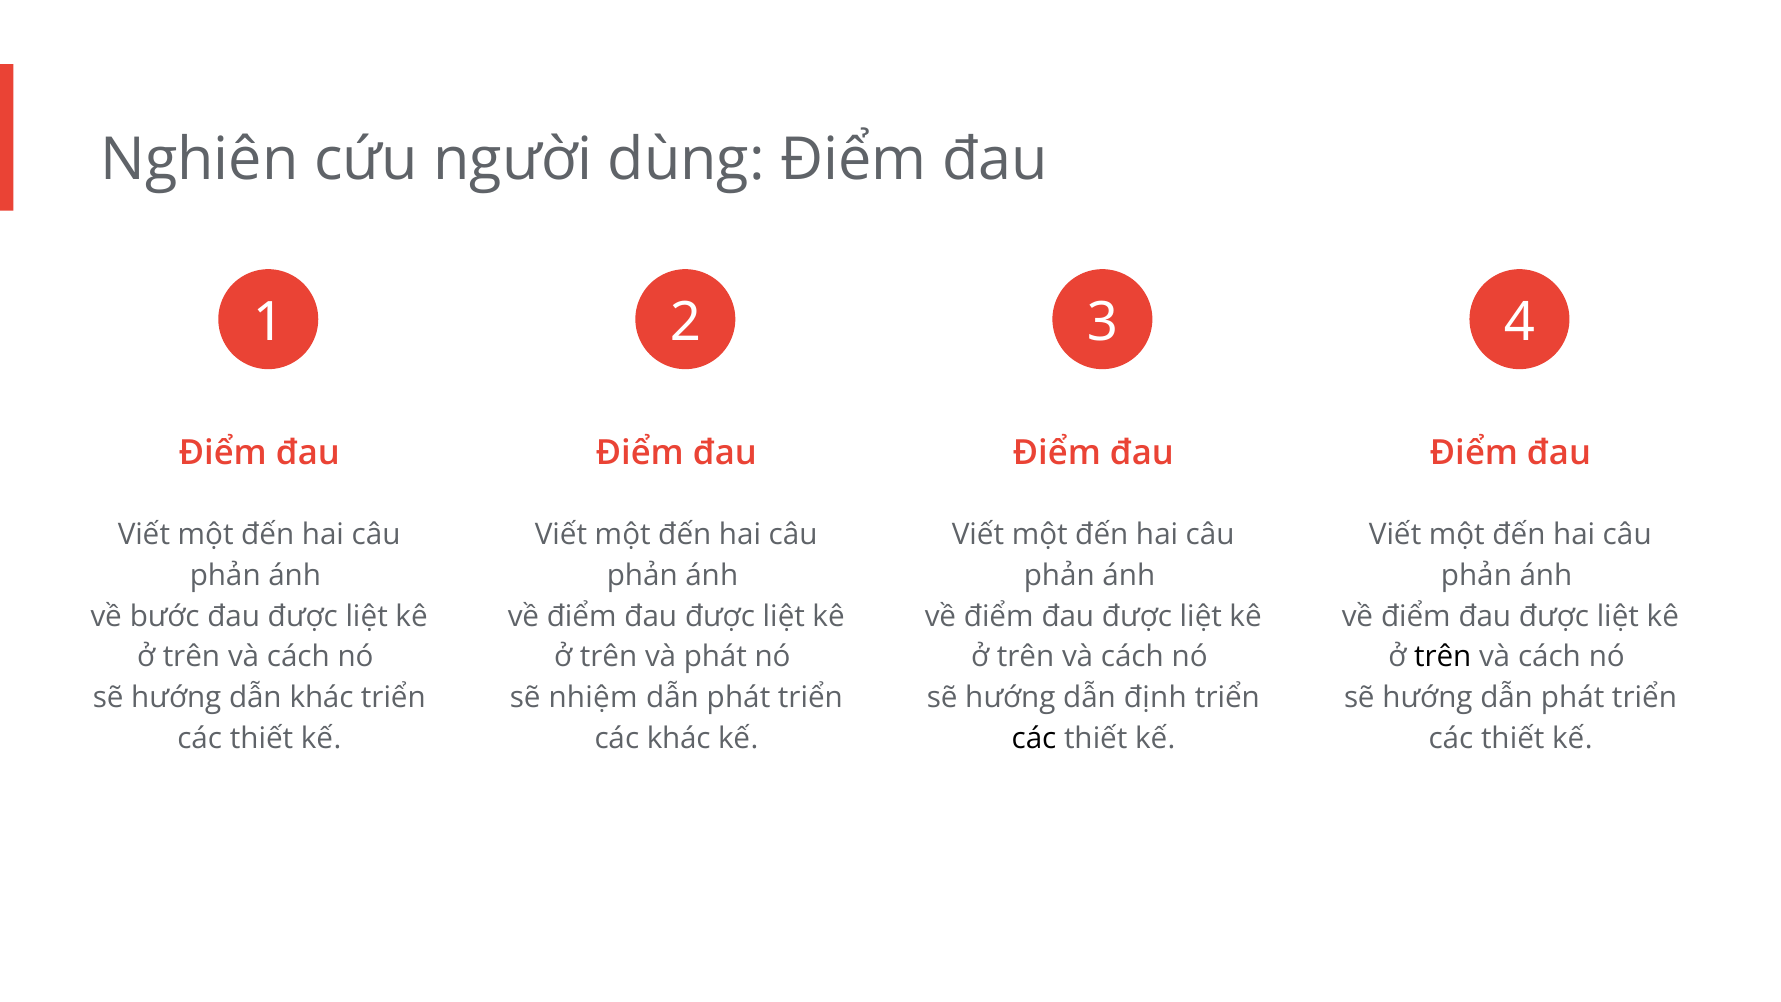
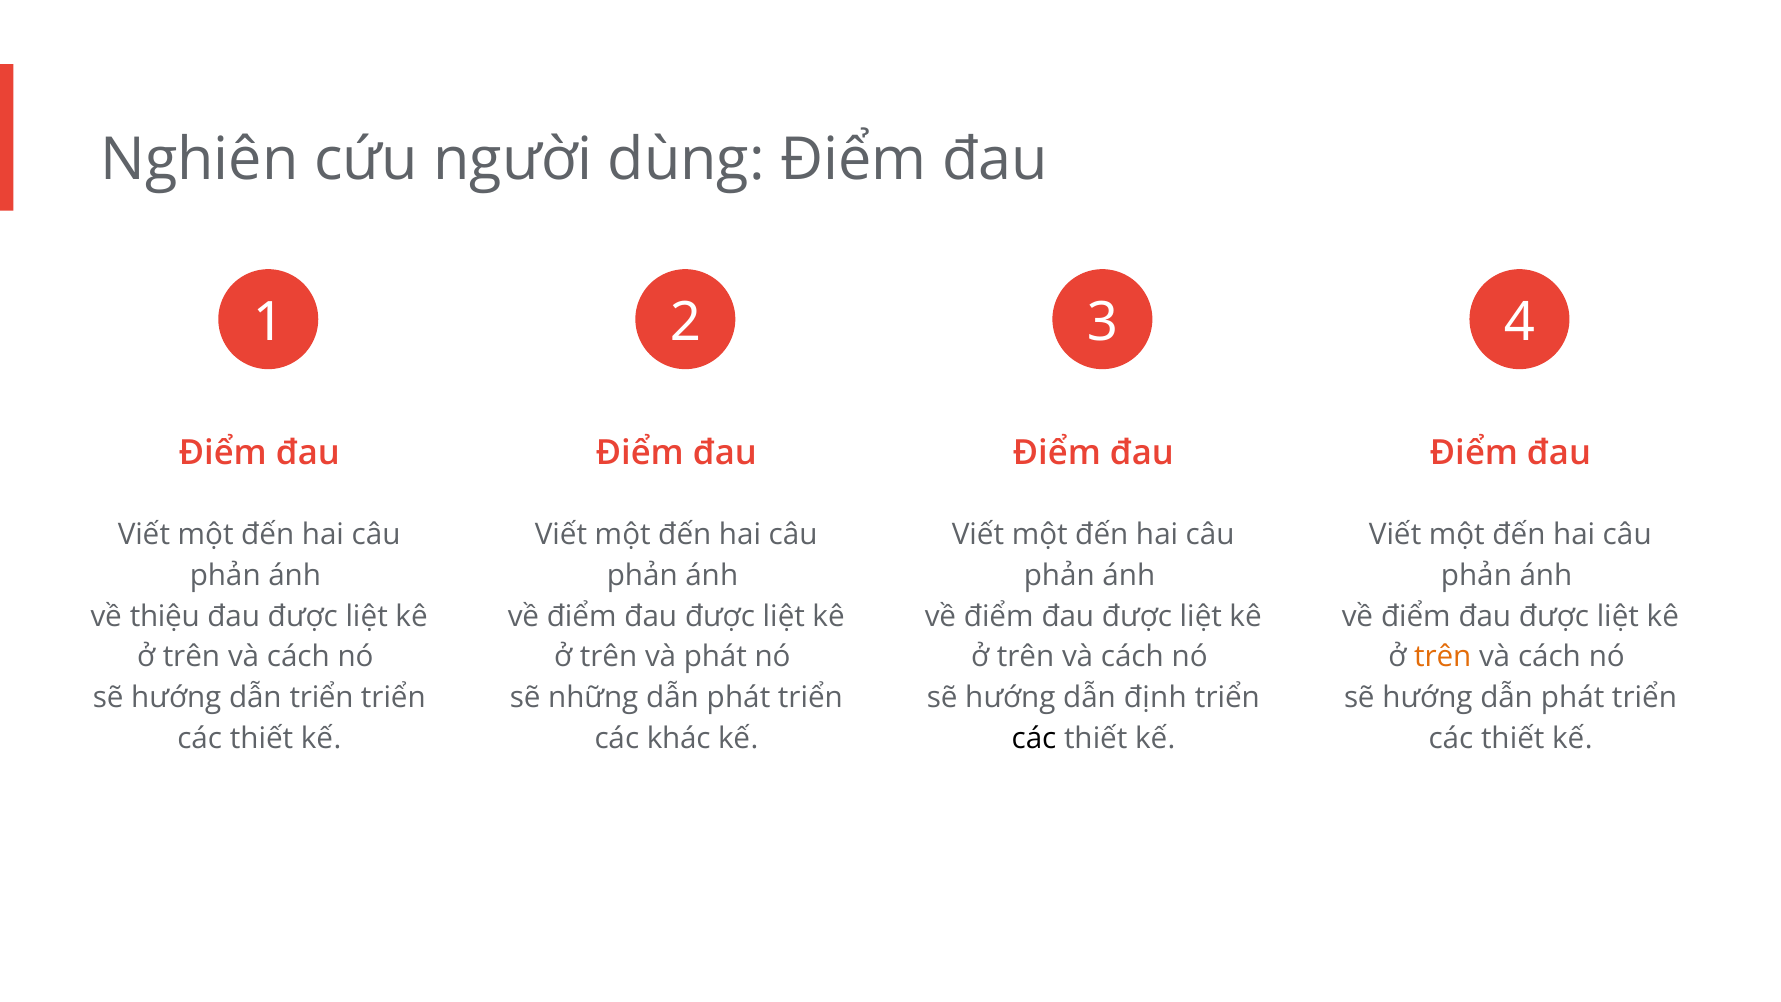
bước: bước -> thiệu
trên at (1443, 657) colour: black -> orange
dẫn khác: khác -> triển
nhiệm: nhiệm -> những
